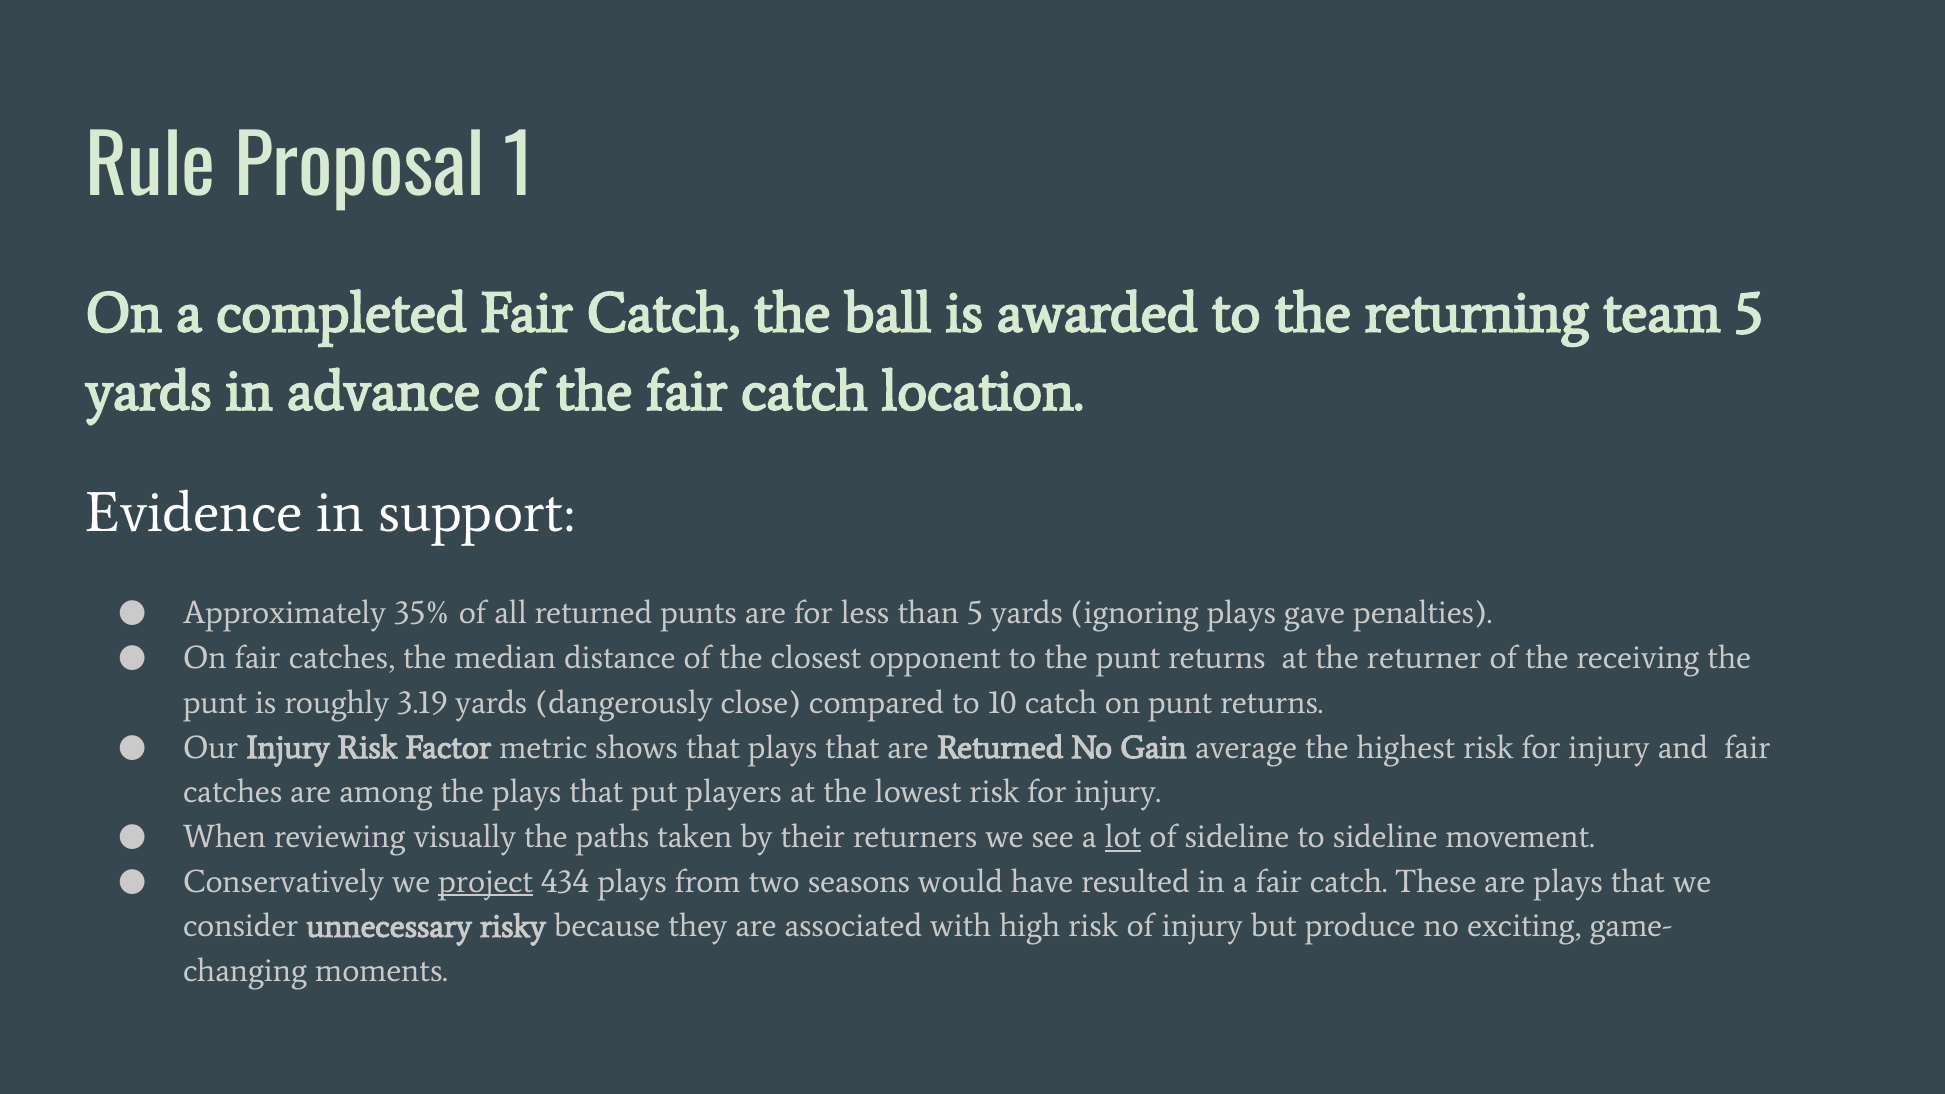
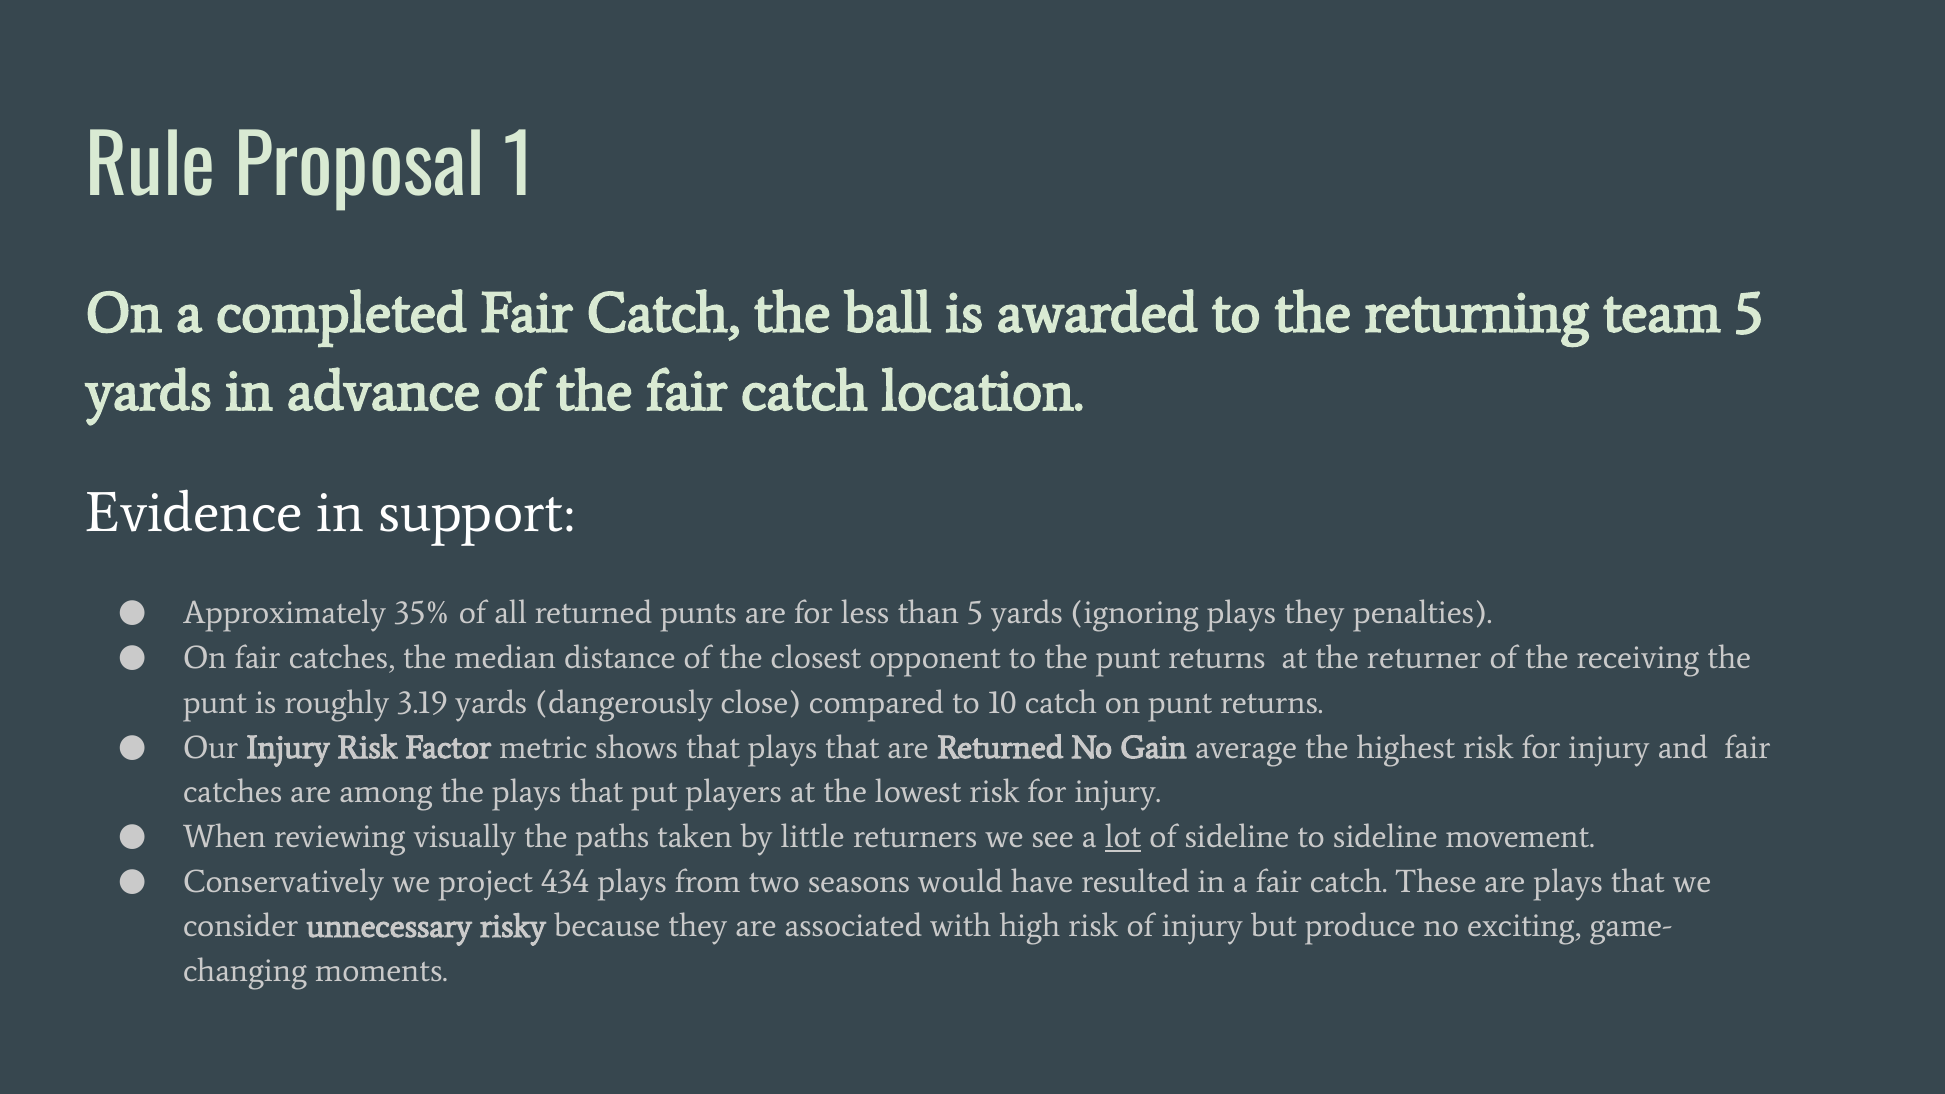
plays gave: gave -> they
their: their -> little
project underline: present -> none
